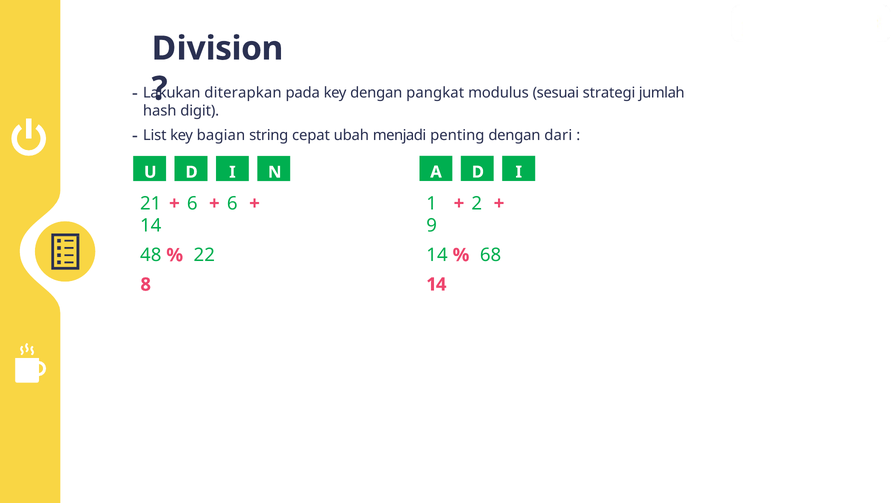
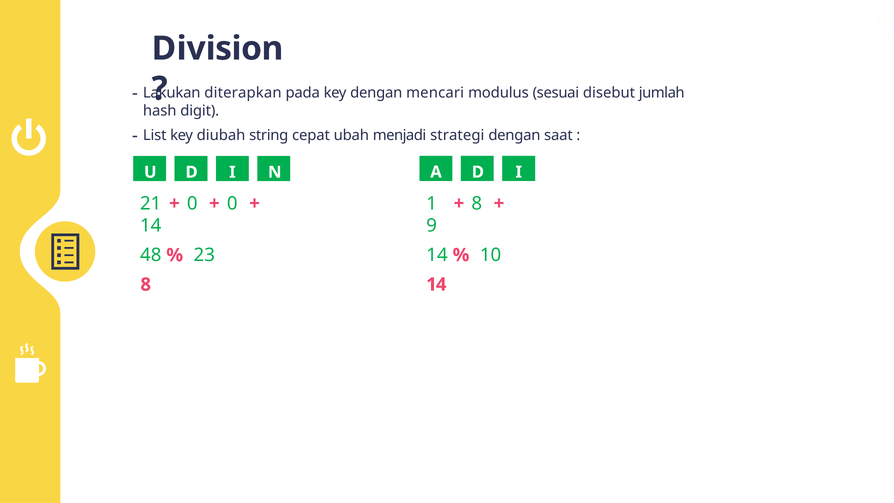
pangkat: pangkat -> mencari
strategi: strategi -> disebut
bagian: bagian -> diubah
penting: penting -> strategi
dari: dari -> saat
2 at (477, 203): 2 -> 8
6 at (192, 203): 6 -> 0
6 at (232, 203): 6 -> 0
22: 22 -> 23
68: 68 -> 10
